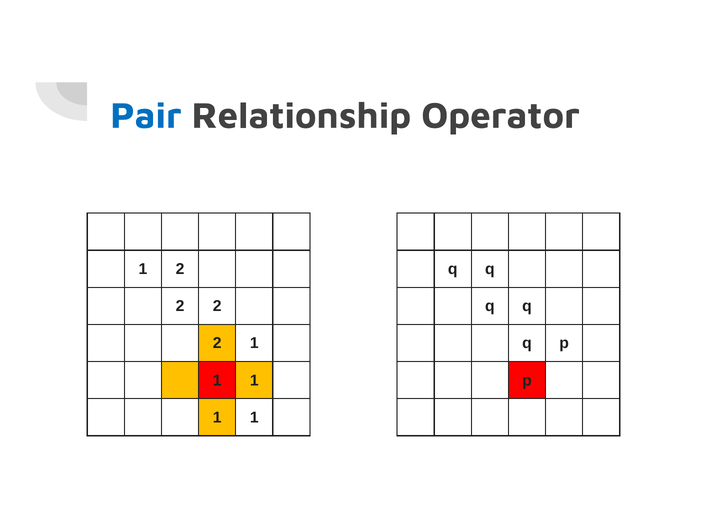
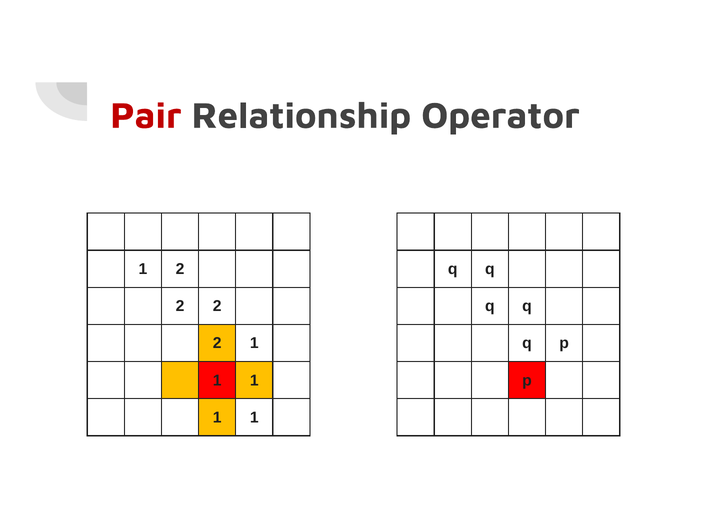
Pair colour: blue -> red
